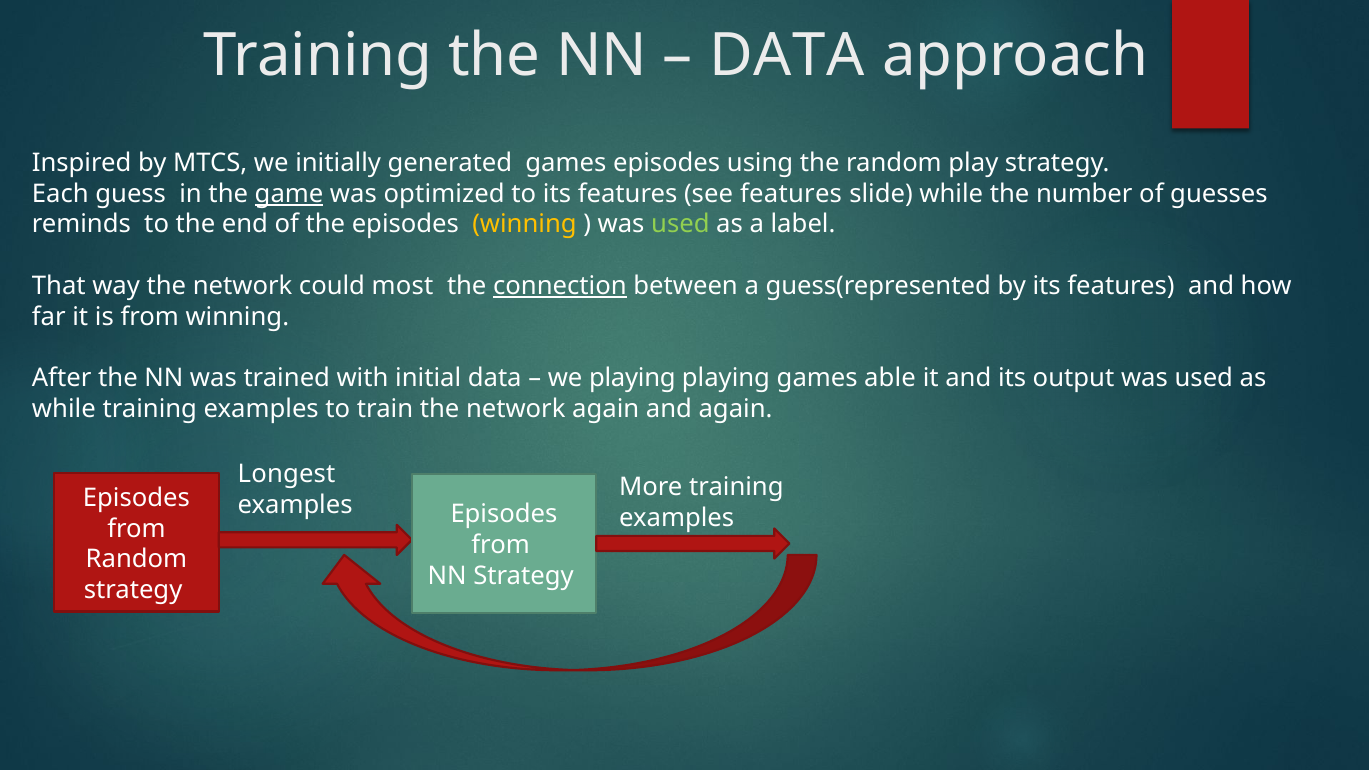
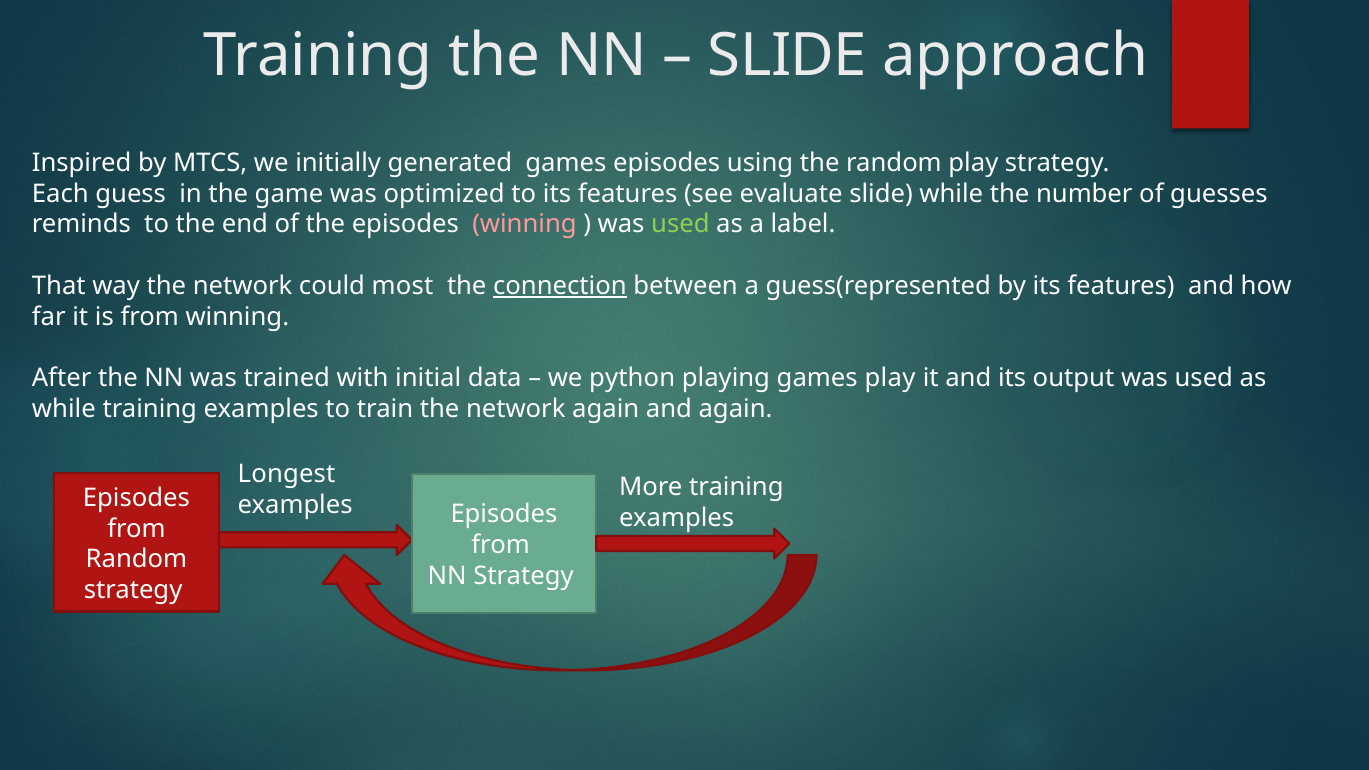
DATA at (787, 56): DATA -> SLIDE
game underline: present -> none
see features: features -> evaluate
winning at (524, 225) colour: yellow -> pink
we playing: playing -> python
games able: able -> play
